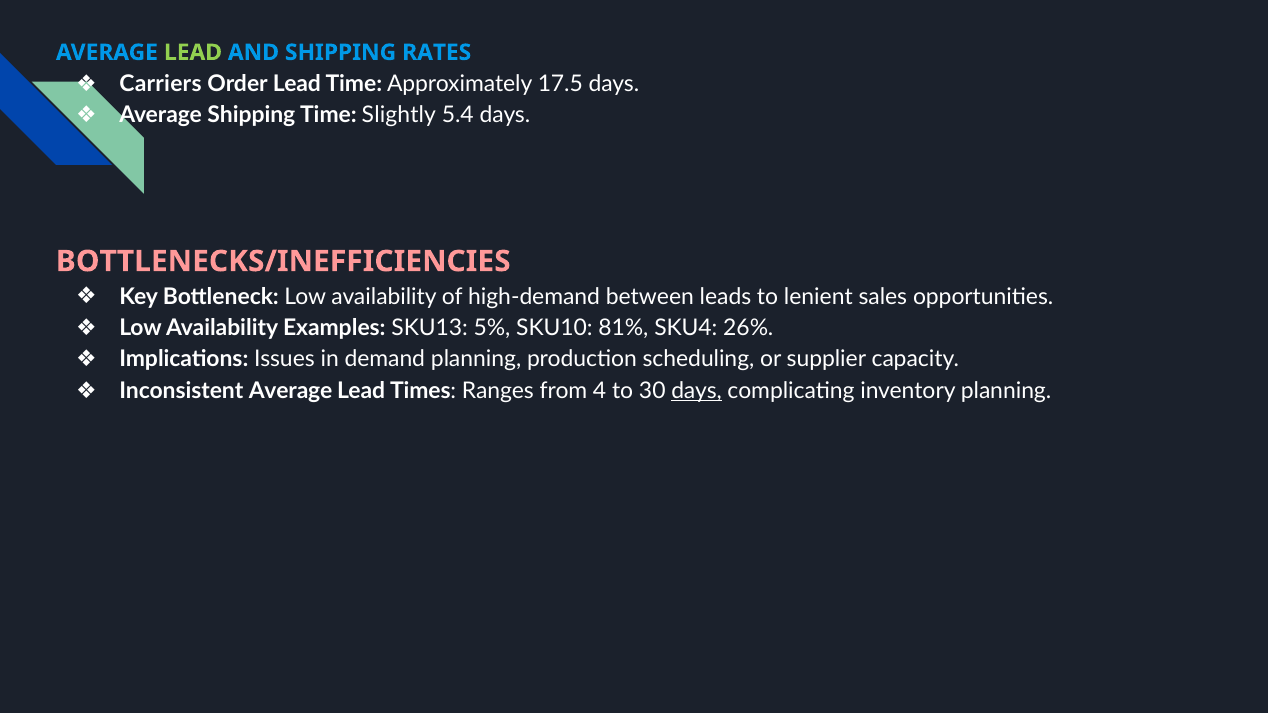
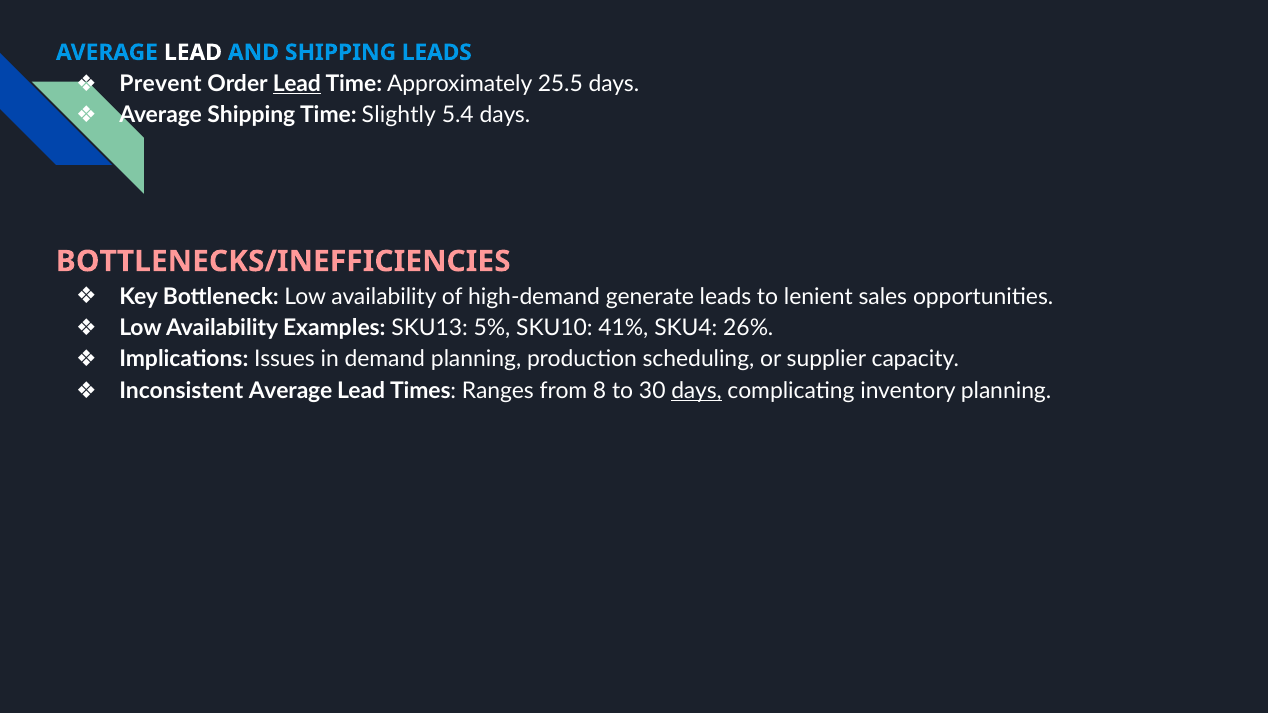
LEAD at (193, 52) colour: light green -> white
SHIPPING RATES: RATES -> LEADS
Carriers: Carriers -> Prevent
Lead at (297, 84) underline: none -> present
17.5: 17.5 -> 25.5
between: between -> generate
81%: 81% -> 41%
4: 4 -> 8
